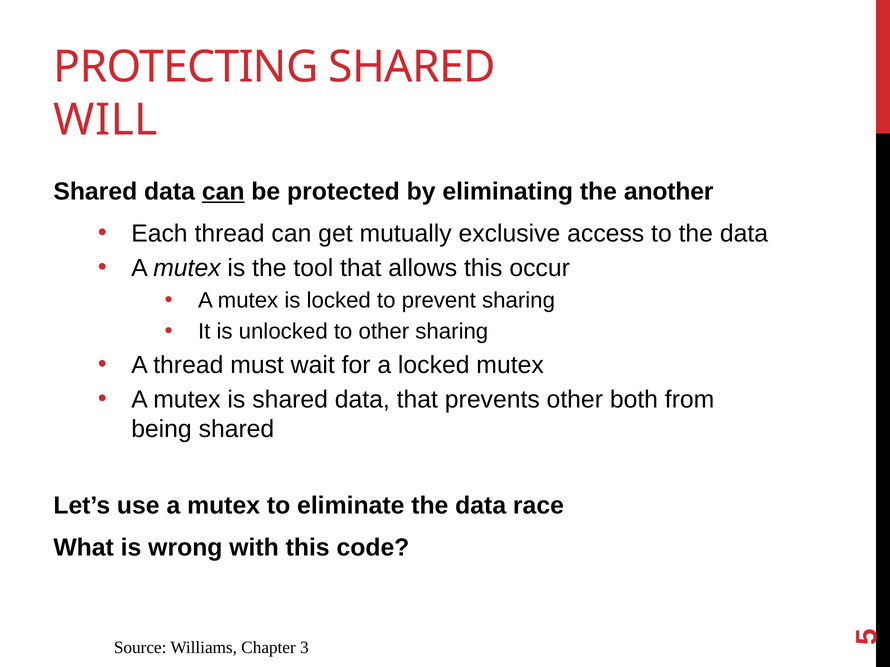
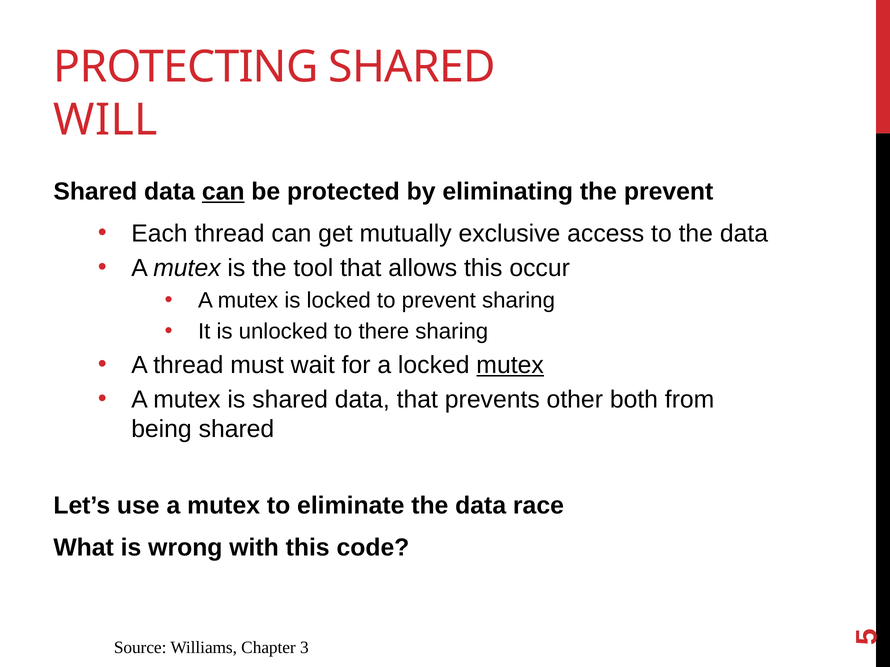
the another: another -> prevent
to other: other -> there
mutex at (510, 365) underline: none -> present
